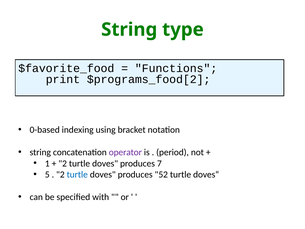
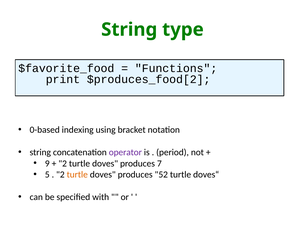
$programs_food[2: $programs_food[2 -> $produces_food[2
1: 1 -> 9
turtle at (77, 174) colour: blue -> orange
